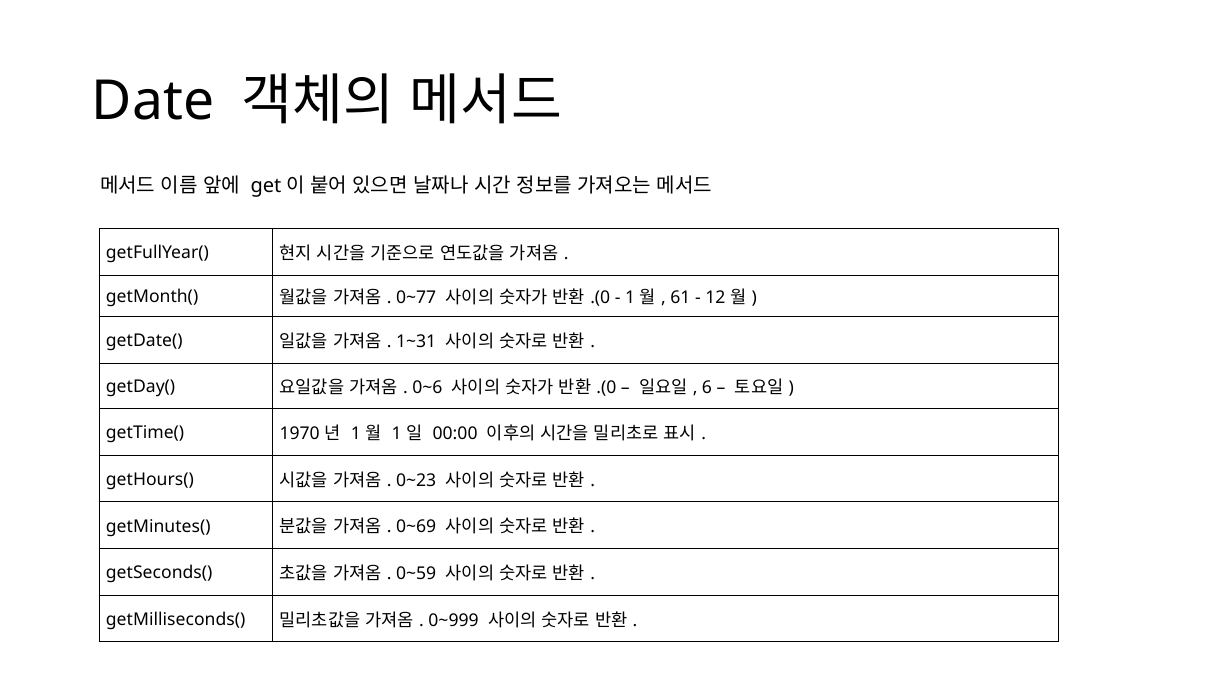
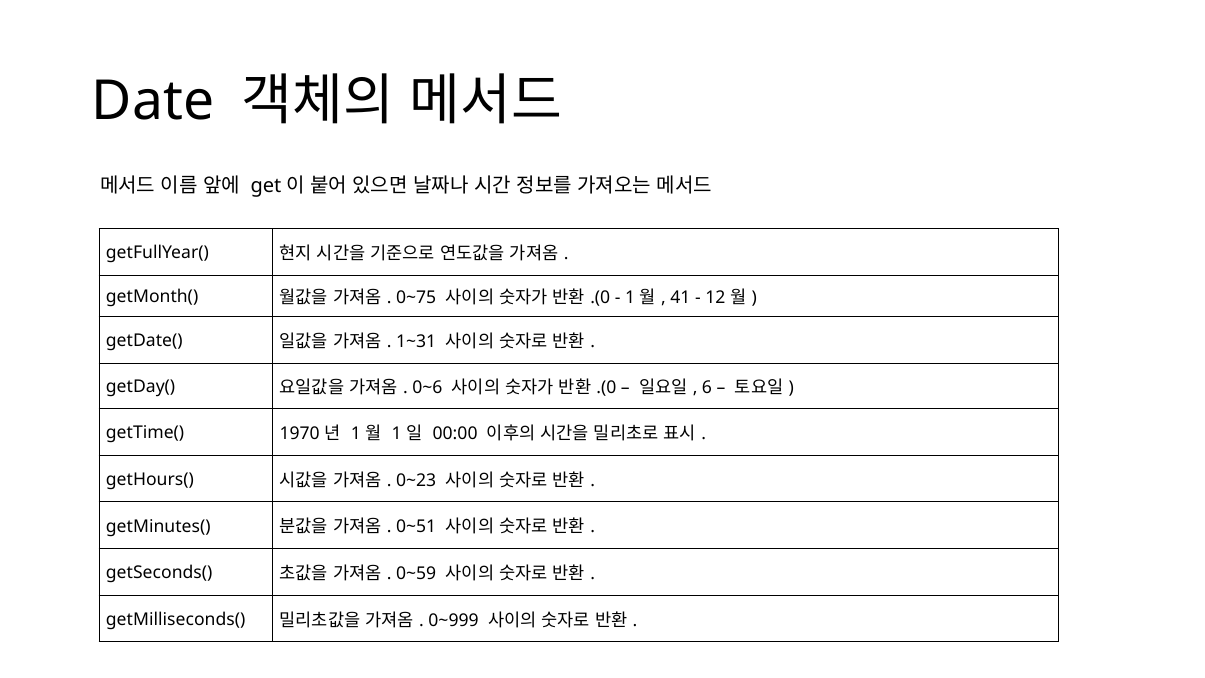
0~77: 0~77 -> 0~75
61: 61 -> 41
0~69: 0~69 -> 0~51
